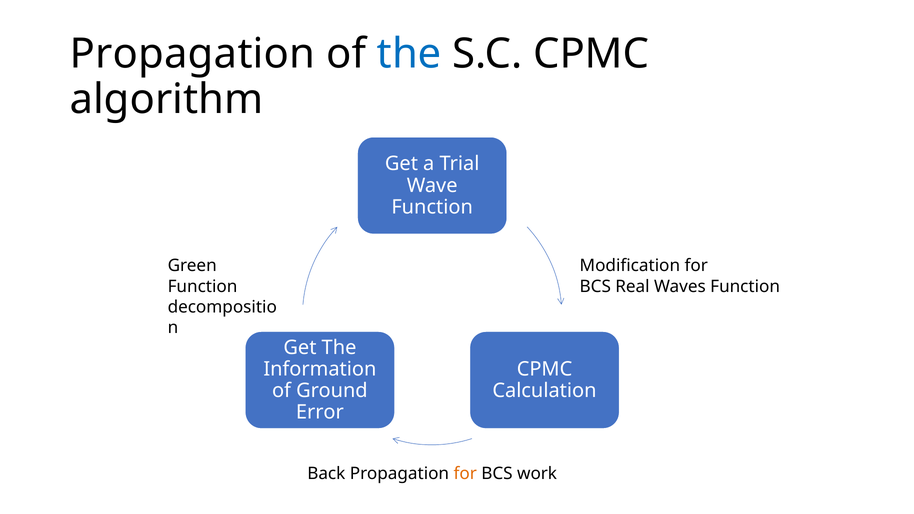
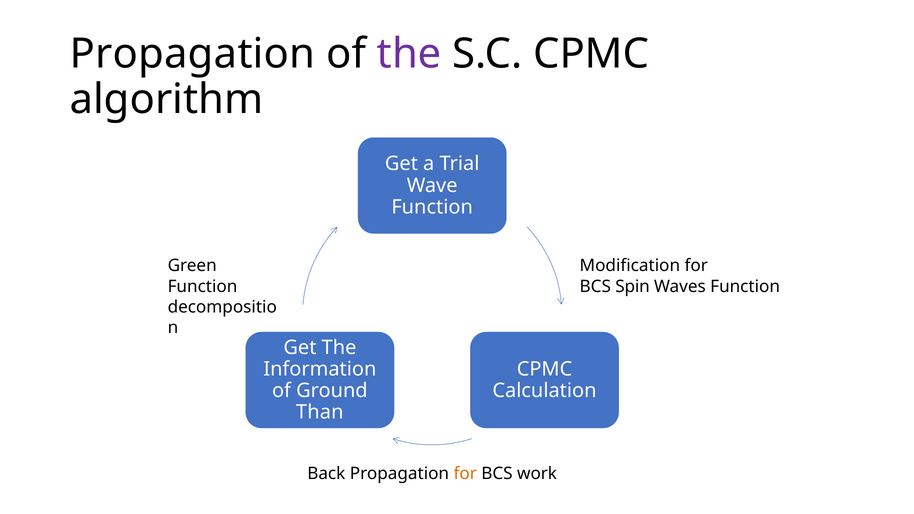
the at (409, 54) colour: blue -> purple
Real: Real -> Spin
Error: Error -> Than
